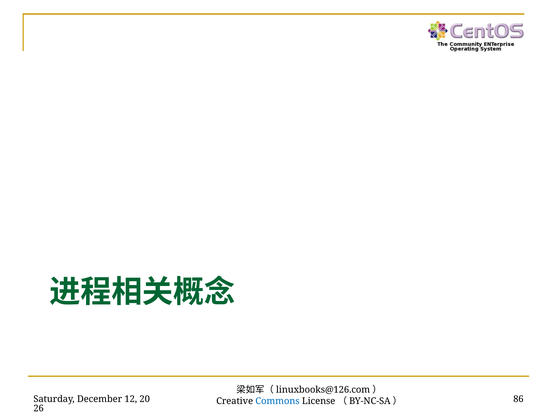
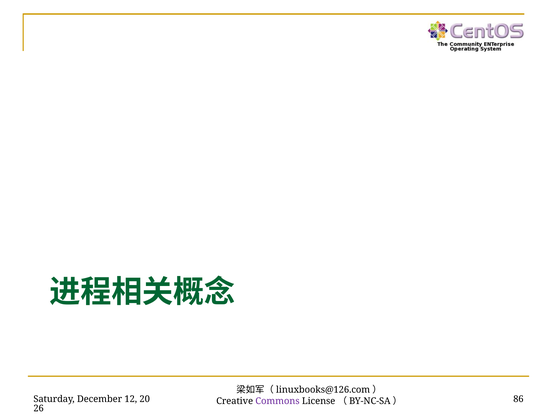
Commons colour: blue -> purple
